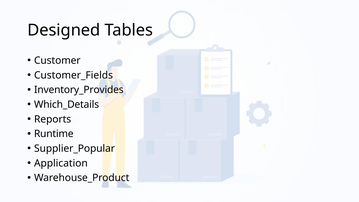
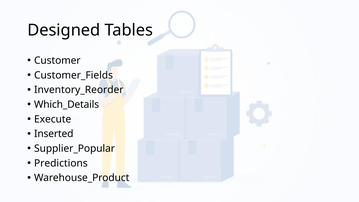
Inventory_Provides: Inventory_Provides -> Inventory_Reorder
Reports: Reports -> Execute
Runtime: Runtime -> Inserted
Application: Application -> Predictions
